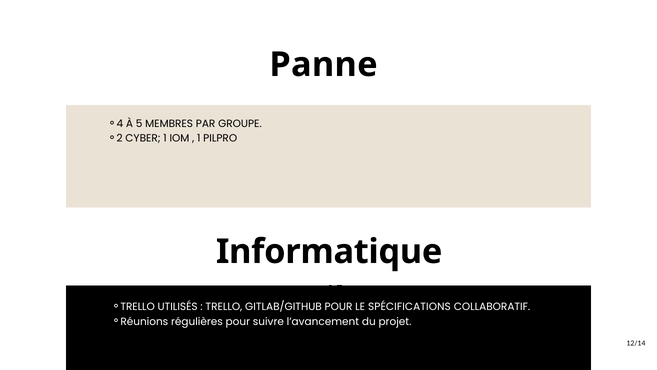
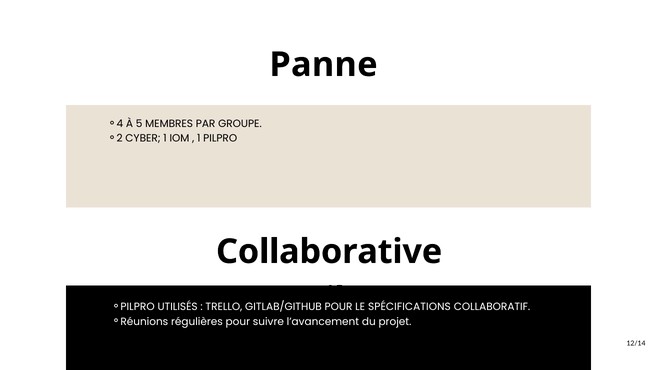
Informatique: Informatique -> Collaborative
TRELLO at (138, 306): TRELLO -> PILPRO
